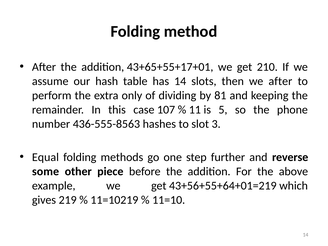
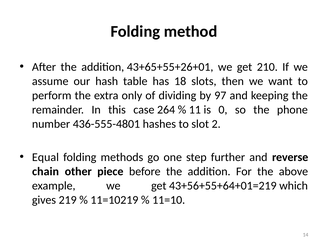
43+65+55+17+01: 43+65+55+17+01 -> 43+65+55+26+01
has 14: 14 -> 18
we after: after -> want
81: 81 -> 97
107: 107 -> 264
5: 5 -> 0
436-555-8563: 436-555-8563 -> 436-555-4801
3: 3 -> 2
some: some -> chain
